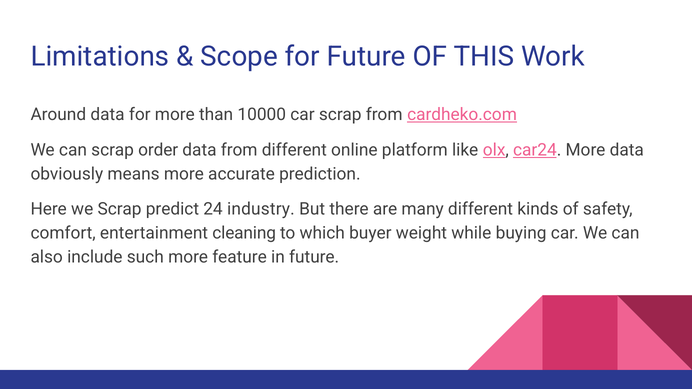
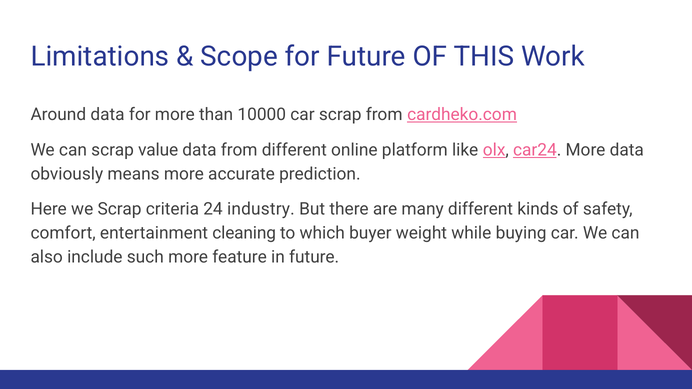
order: order -> value
predict: predict -> criteria
